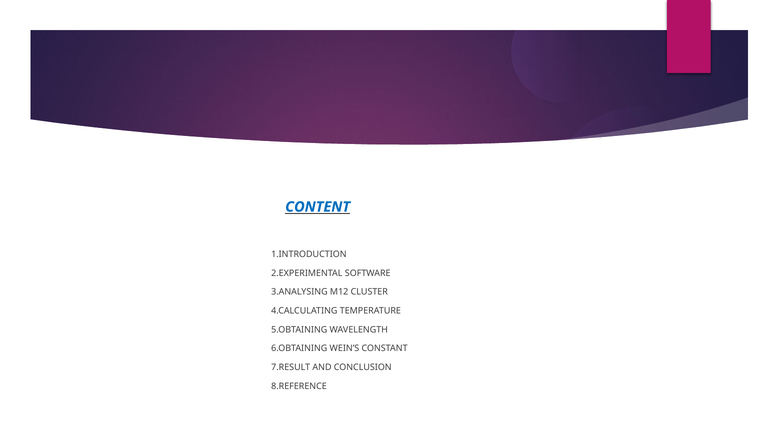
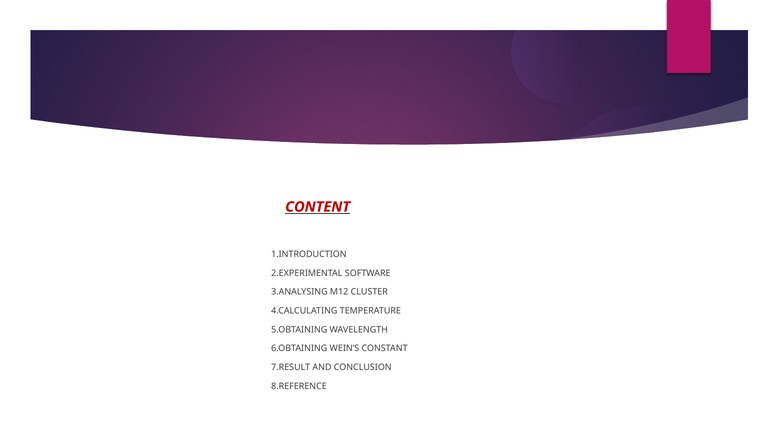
CONTENT colour: blue -> red
